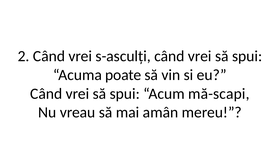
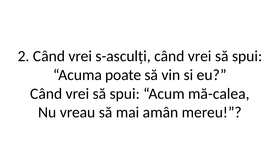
mă-scapi: mă-scapi -> mă-calea
